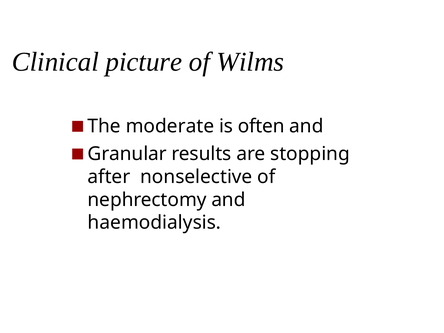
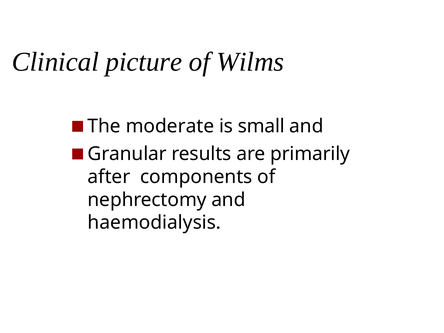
often: often -> small
stopping: stopping -> primarily
nonselective: nonselective -> components
